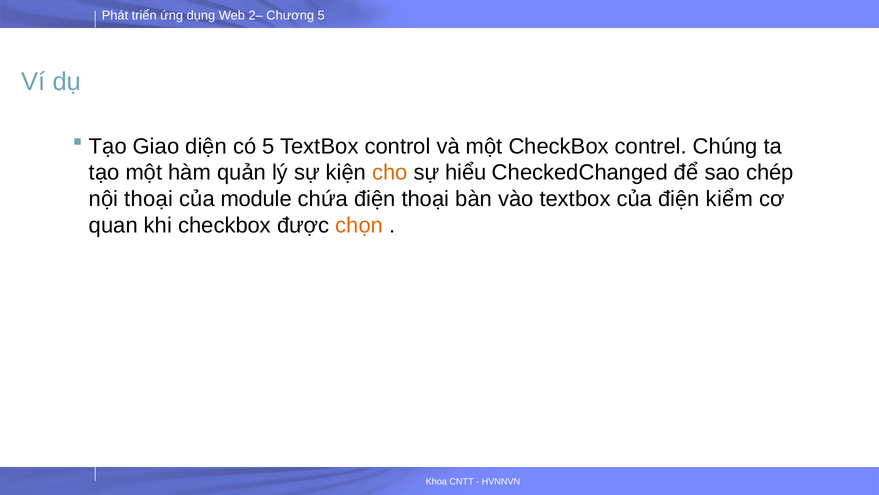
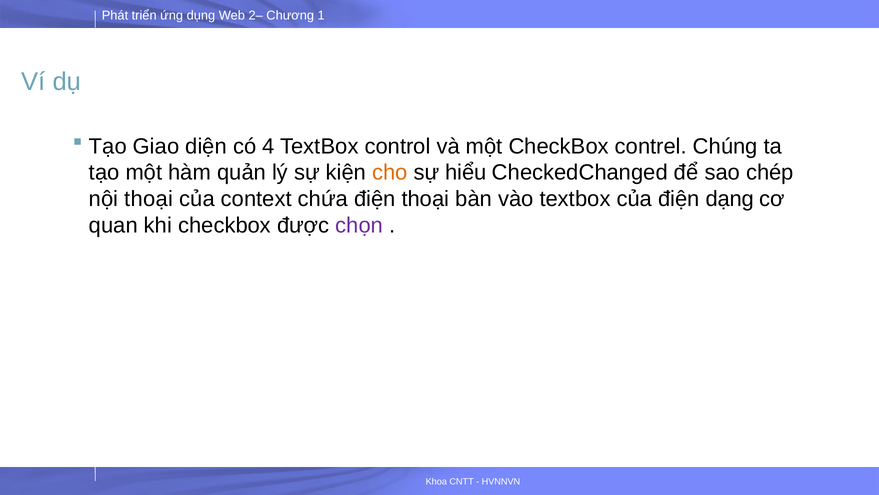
5 at (321, 16): 5 -> 1
có 5: 5 -> 4
module: module -> context
kiểm: kiểm -> dạng
chọn colour: orange -> purple
